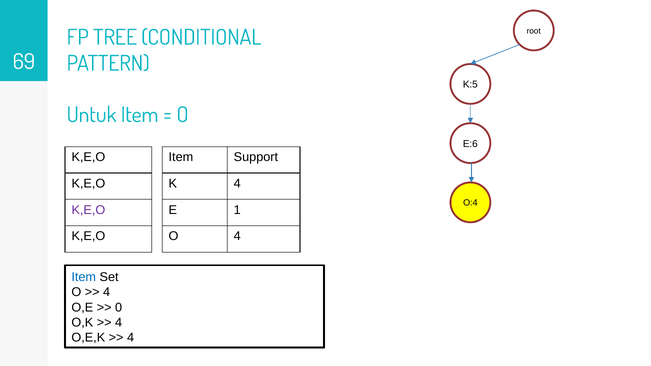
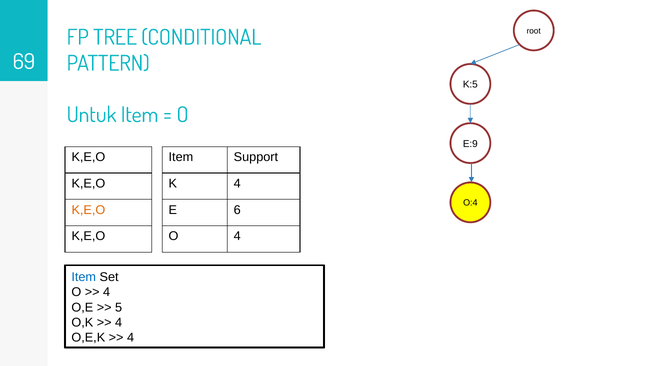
E:6: E:6 -> E:9
K,E,O at (88, 210) colour: purple -> orange
1: 1 -> 6
0: 0 -> 5
